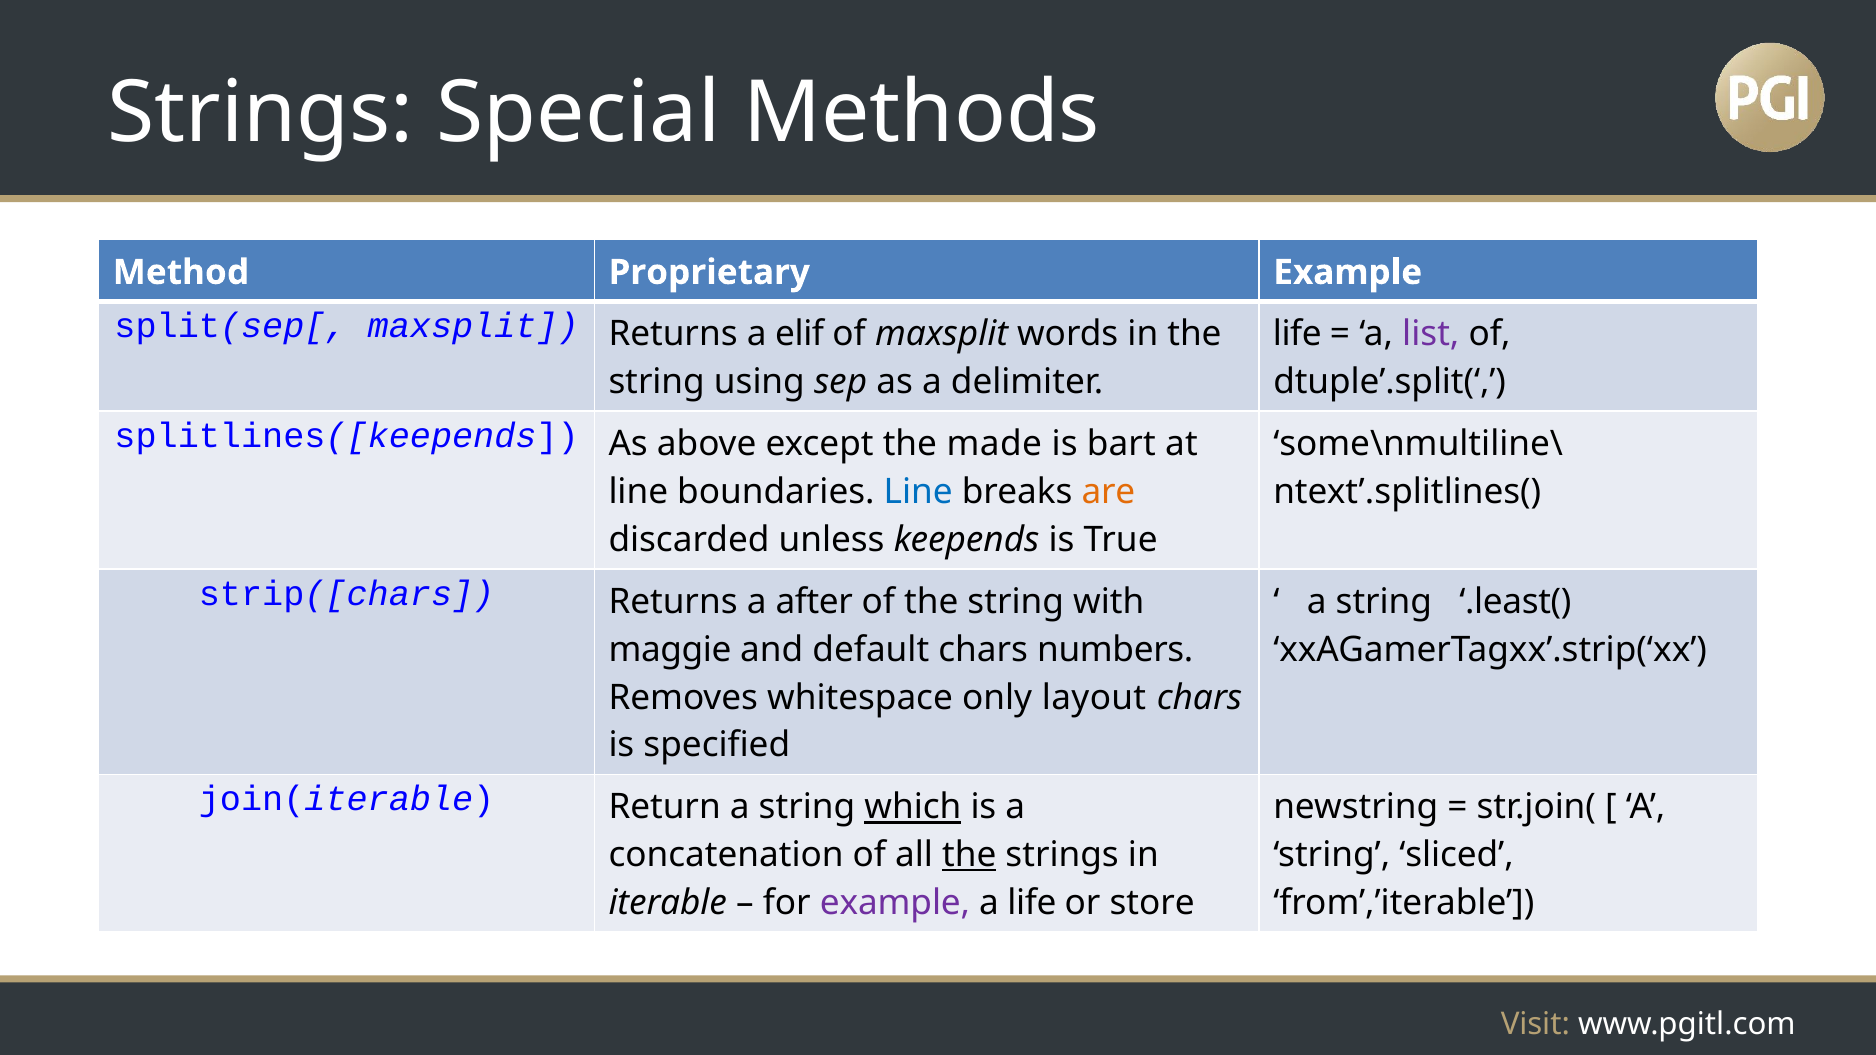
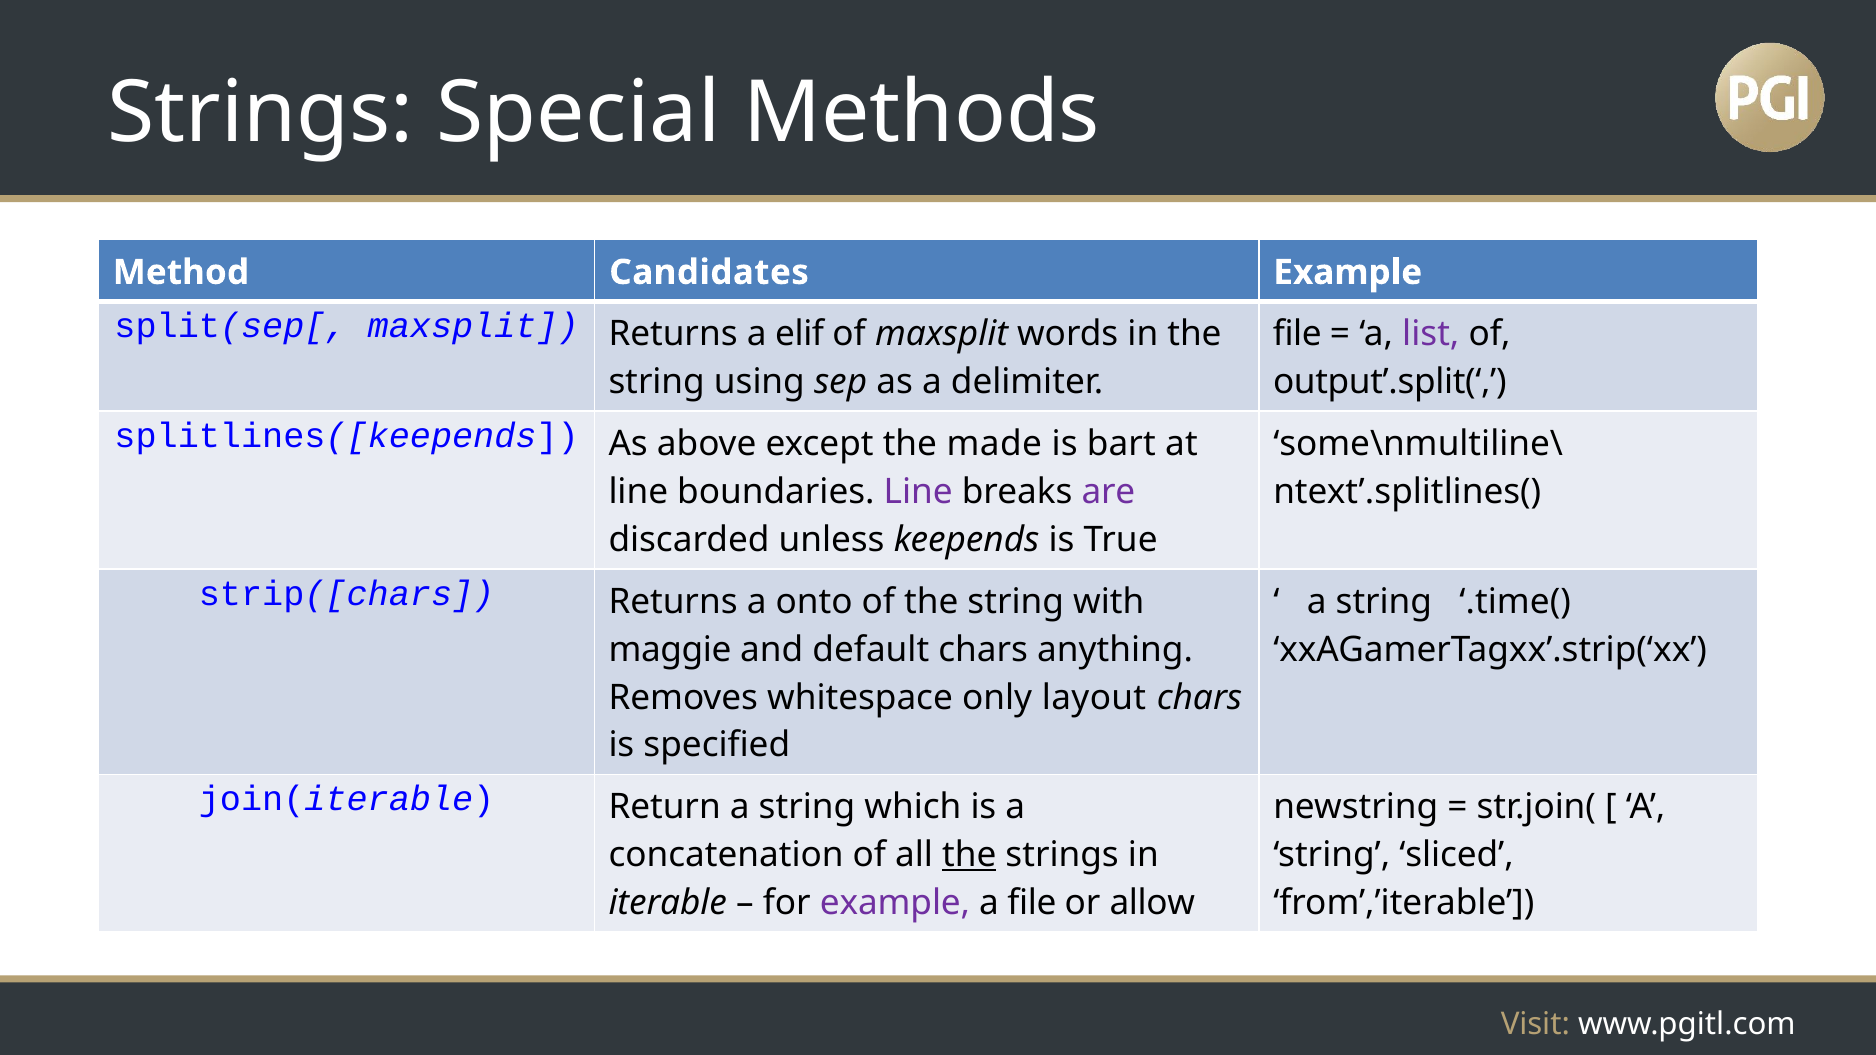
Proprietary: Proprietary -> Candidates
life at (1297, 334): life -> file
dtuple’.split(‘: dtuple’.split(‘ -> output’.split(‘
Line at (918, 492) colour: blue -> purple
are colour: orange -> purple
after: after -> onto
.least(: .least( -> .time(
numbers: numbers -> anything
which underline: present -> none
a life: life -> file
store: store -> allow
